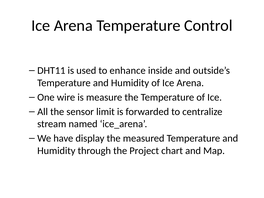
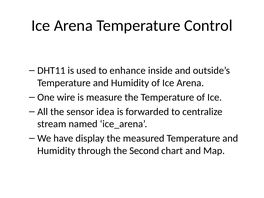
limit: limit -> idea
Project: Project -> Second
